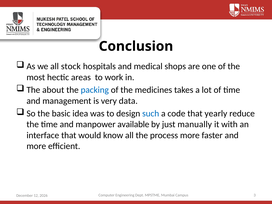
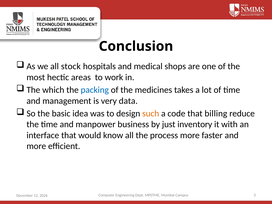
about: about -> which
such colour: blue -> orange
yearly: yearly -> billing
available: available -> business
manually: manually -> inventory
